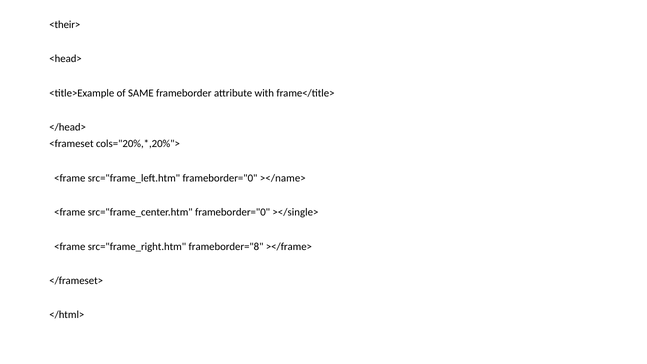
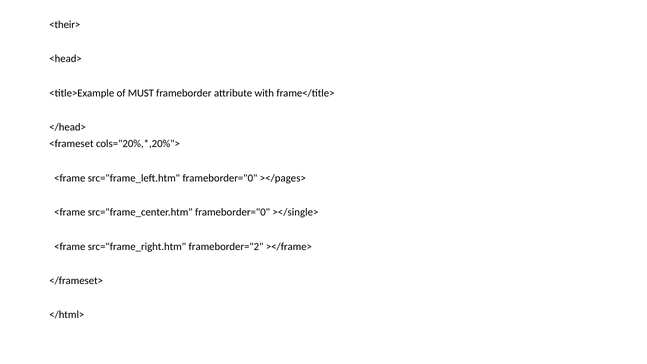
SAME: SAME -> MUST
></name>: ></name> -> ></pages>
frameborder="8: frameborder="8 -> frameborder="2
